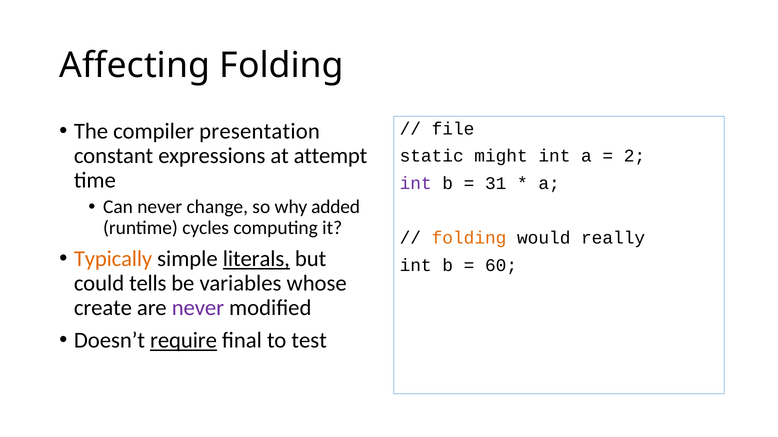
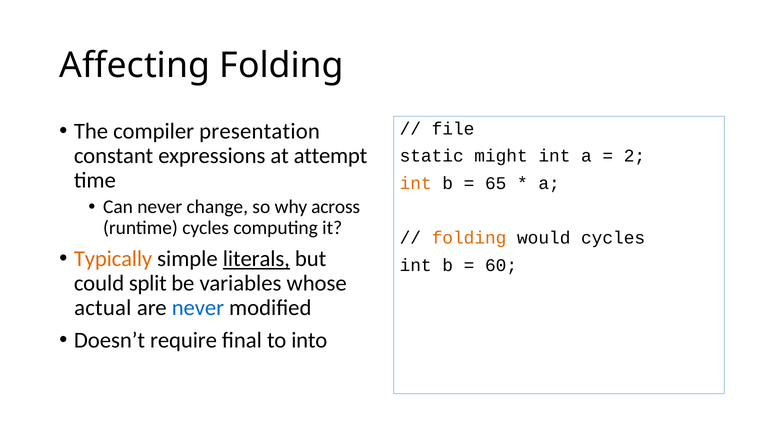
int at (416, 184) colour: purple -> orange
31: 31 -> 65
added: added -> across
would really: really -> cycles
tells: tells -> split
create: create -> actual
never at (198, 308) colour: purple -> blue
require underline: present -> none
test: test -> into
